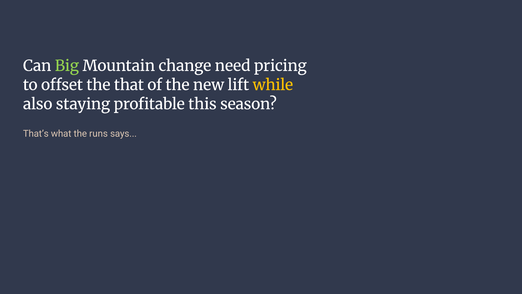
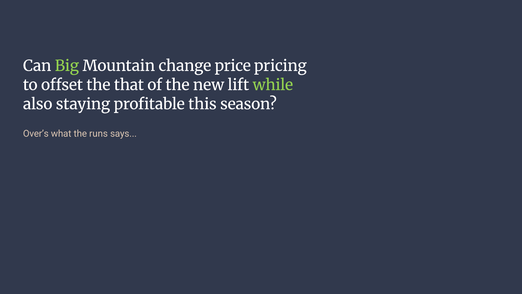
need: need -> price
while colour: yellow -> light green
That’s: That’s -> Over’s
